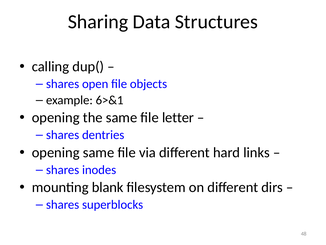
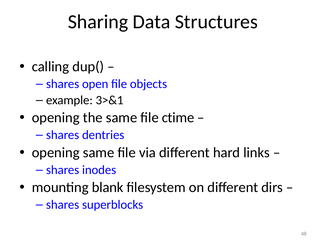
6>&1: 6>&1 -> 3>&1
letter: letter -> ctime
